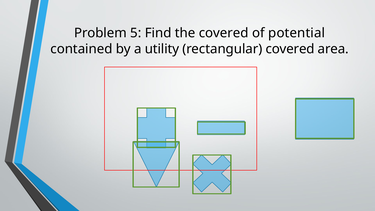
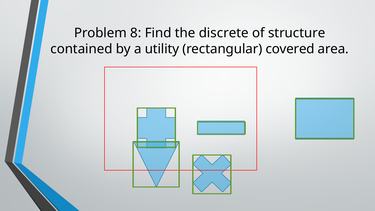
5: 5 -> 8
the covered: covered -> discrete
potential: potential -> structure
